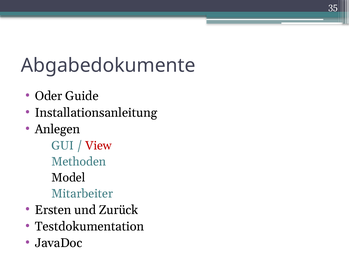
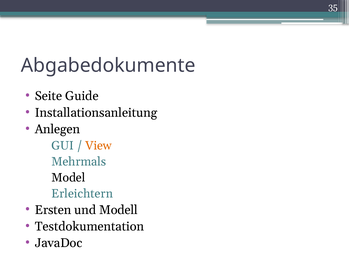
Oder: Oder -> Seite
View colour: red -> orange
Methoden: Methoden -> Mehrmals
Mitarbeiter: Mitarbeiter -> Erleichtern
Zurück: Zurück -> Modell
